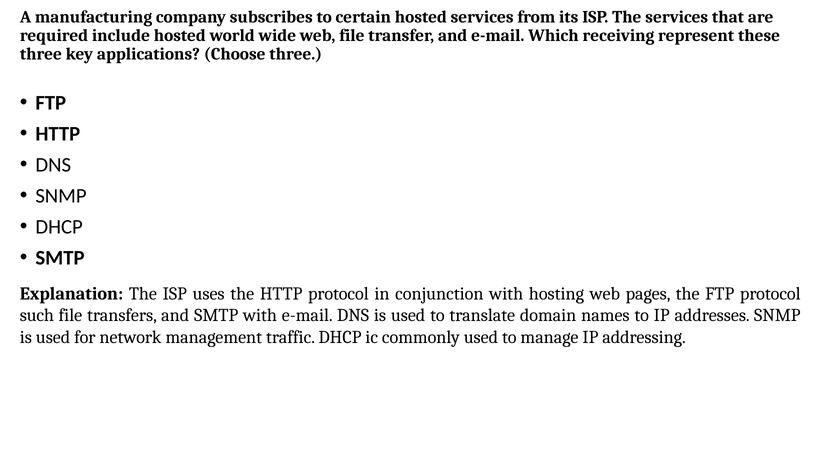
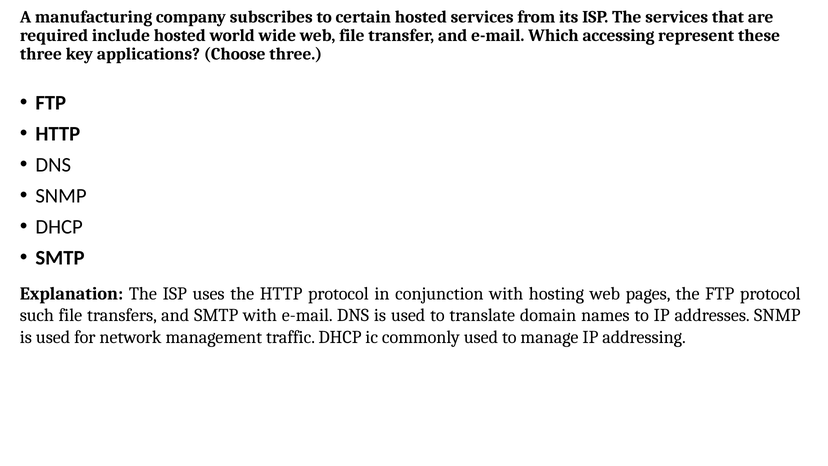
receiving: receiving -> accessing
